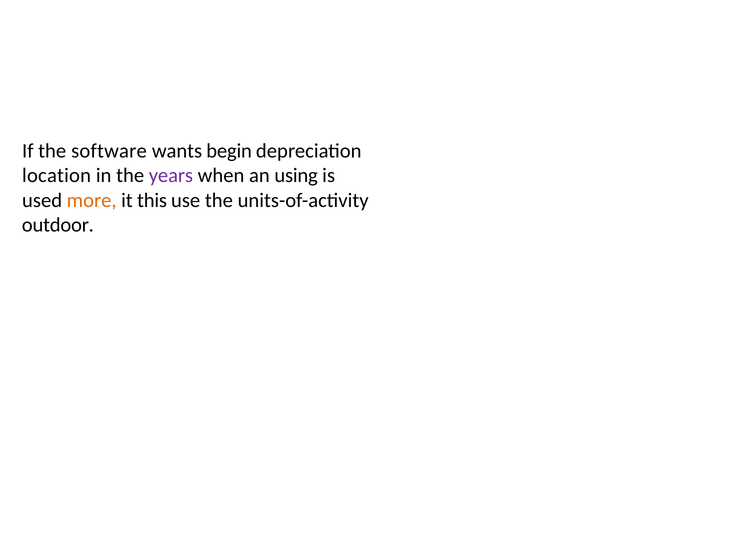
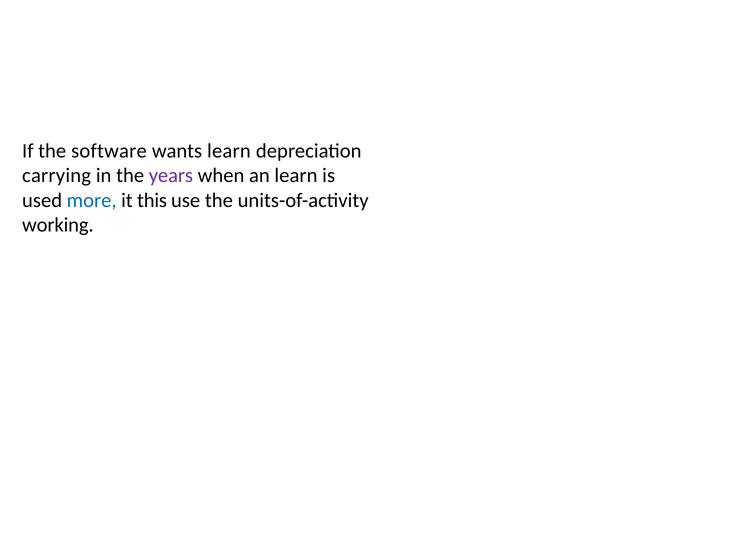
wants begin: begin -> learn
location: location -> carrying
an using: using -> learn
more colour: orange -> blue
outdoor: outdoor -> working
